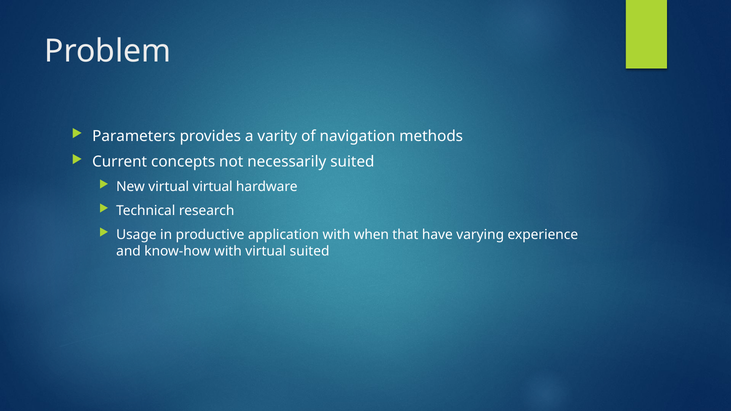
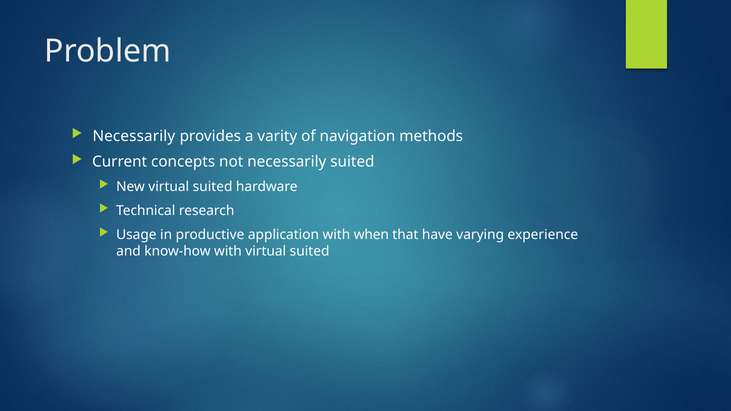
Parameters at (134, 136): Parameters -> Necessarily
New virtual virtual: virtual -> suited
